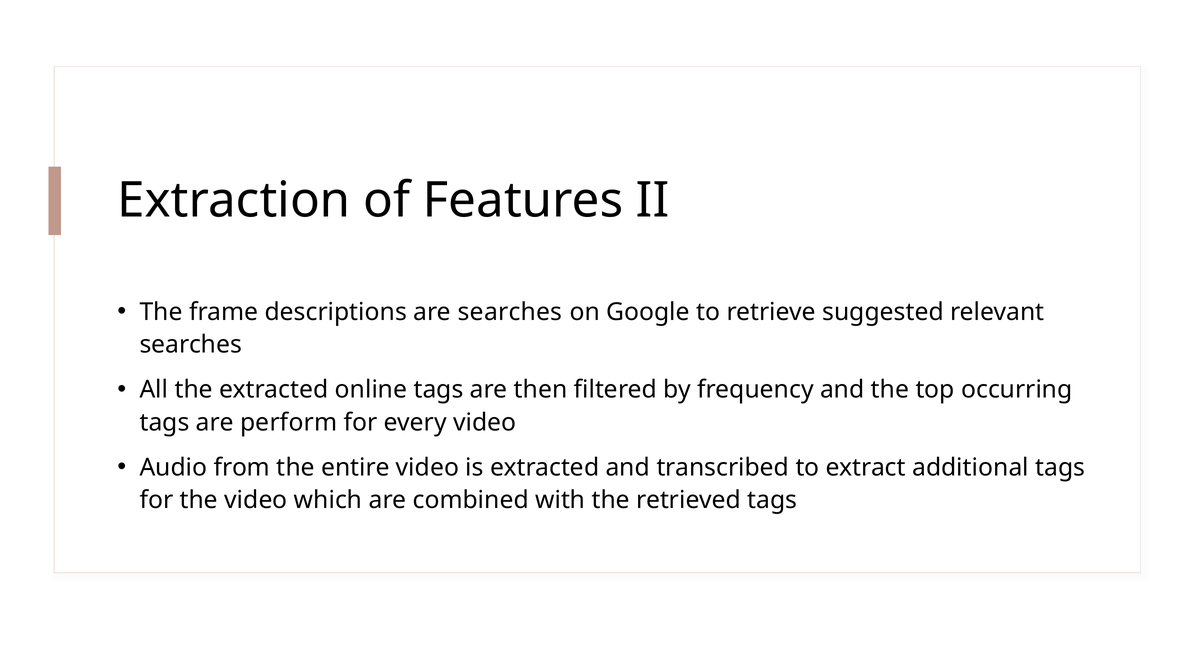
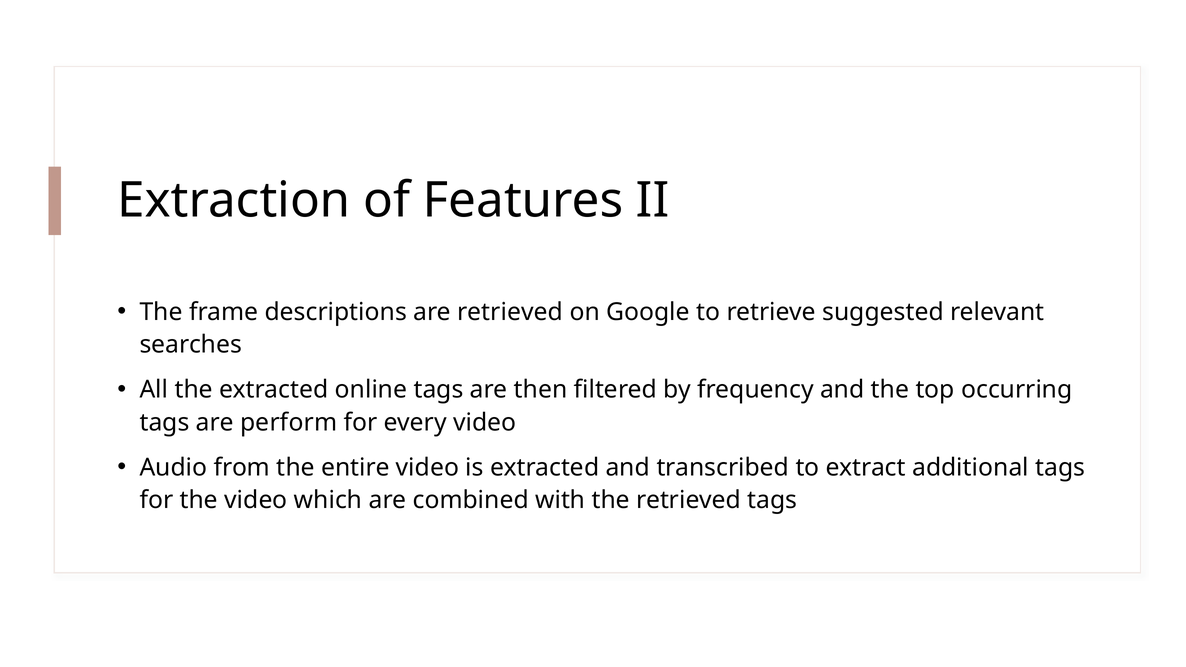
are searches: searches -> retrieved
